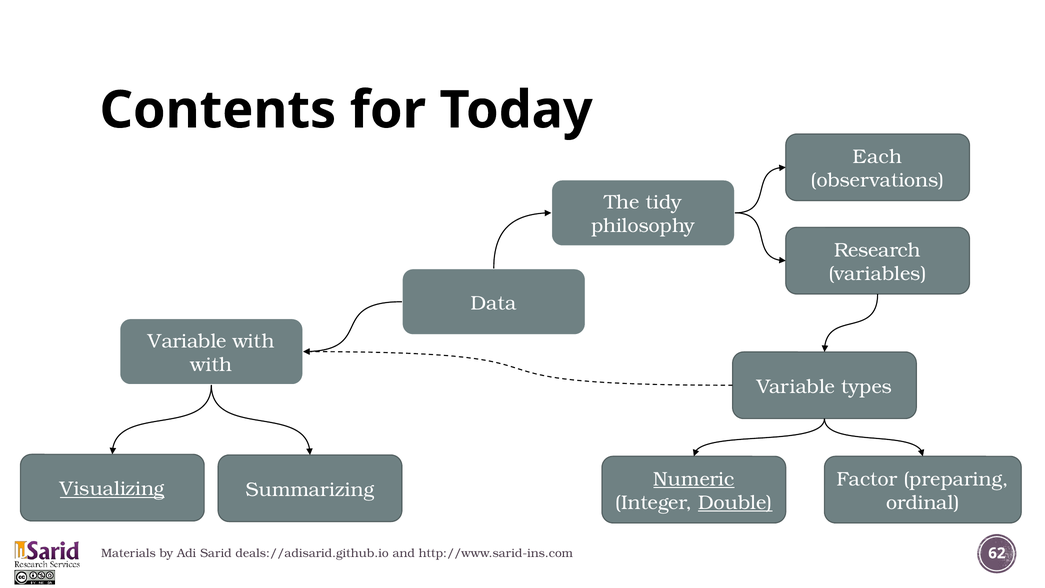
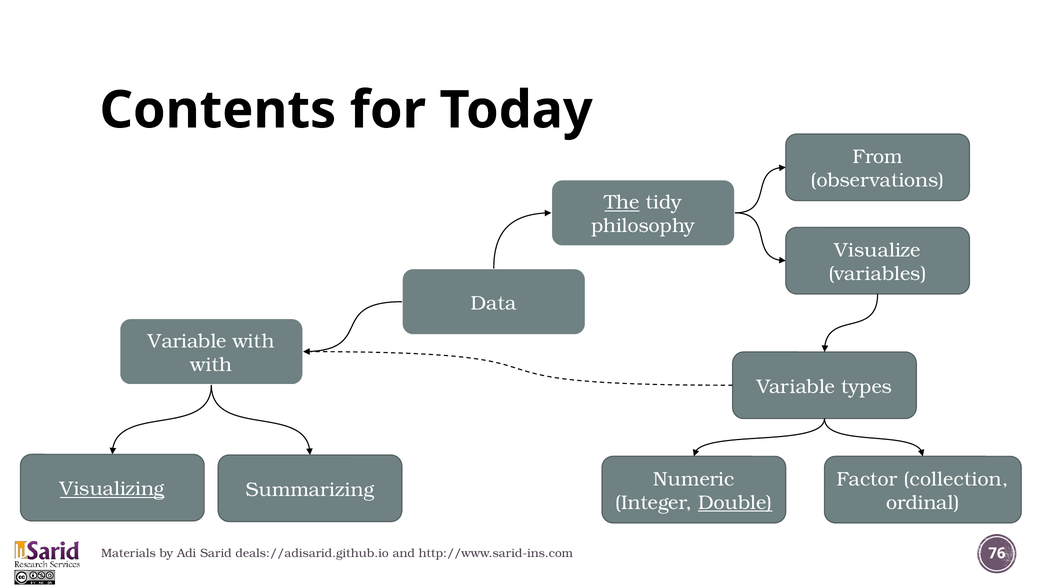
Each: Each -> From
The underline: none -> present
Research: Research -> Visualize
Numeric underline: present -> none
preparing: preparing -> collection
62: 62 -> 76
